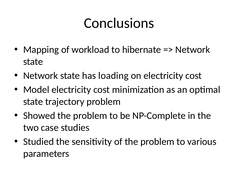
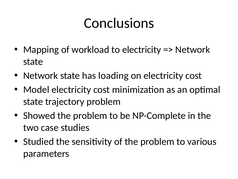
to hibernate: hibernate -> electricity
